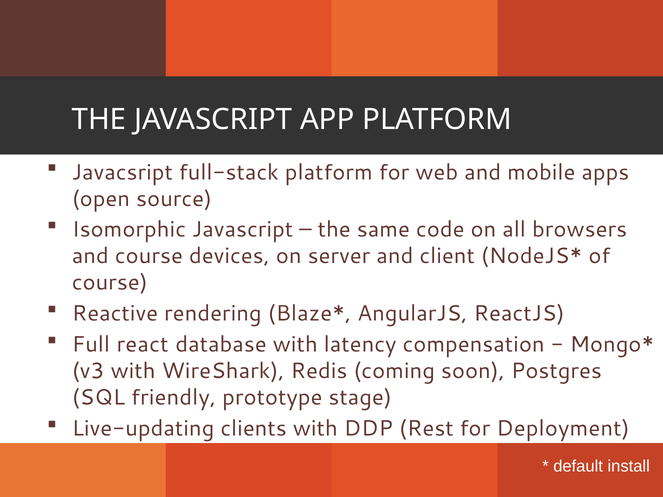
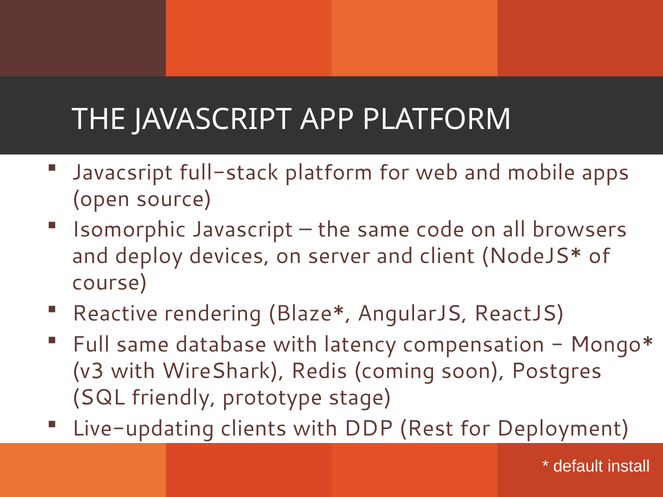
and course: course -> deploy
Full react: react -> same
